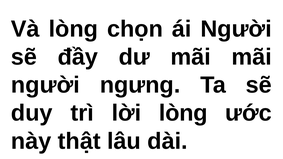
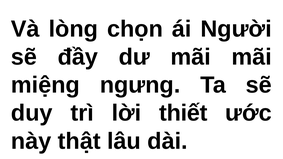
người at (45, 85): người -> miệng
lời lòng: lòng -> thiết
